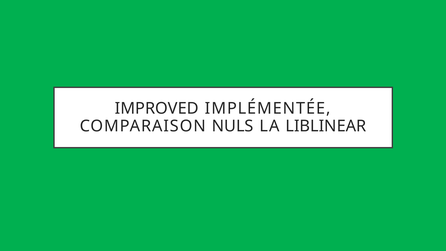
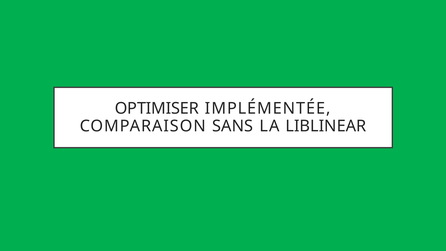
IMPROVED: IMPROVED -> OPTIMISER
NULS: NULS -> SANS
